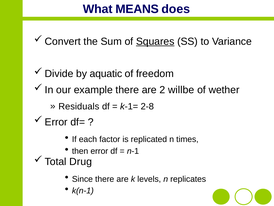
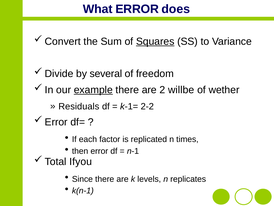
What MEANS: MEANS -> ERROR
aquatic: aquatic -> several
example underline: none -> present
2-8: 2-8 -> 2-2
Drug: Drug -> Ifyou
